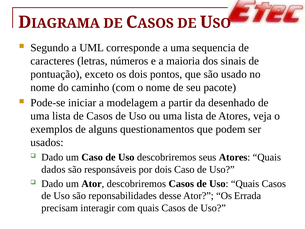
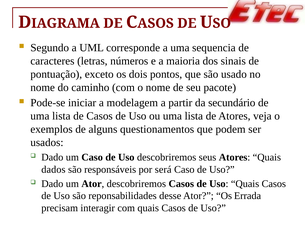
desenhado: desenhado -> secundário
por dois: dois -> será
